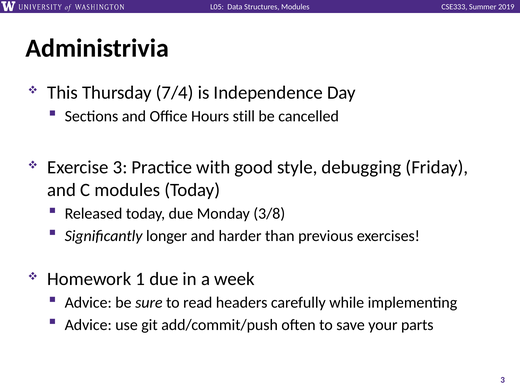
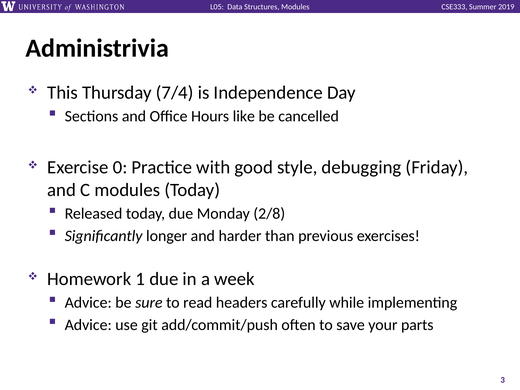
still: still -> like
Exercise 3: 3 -> 0
3/8: 3/8 -> 2/8
